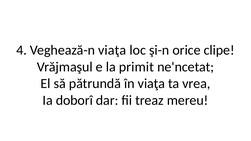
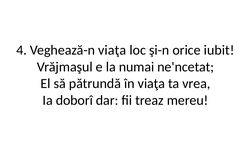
clipe: clipe -> iubit
primit: primit -> numai
